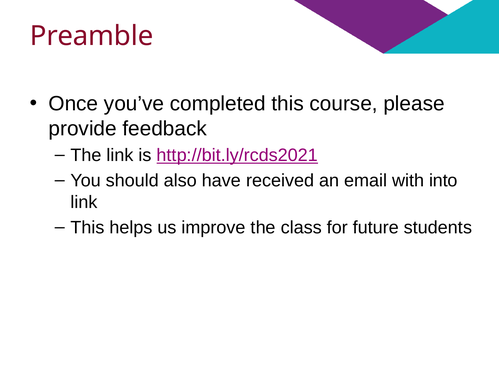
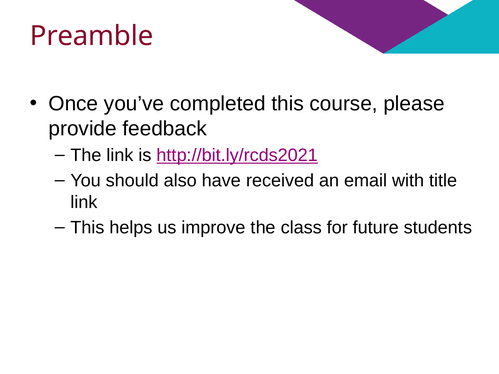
into: into -> title
